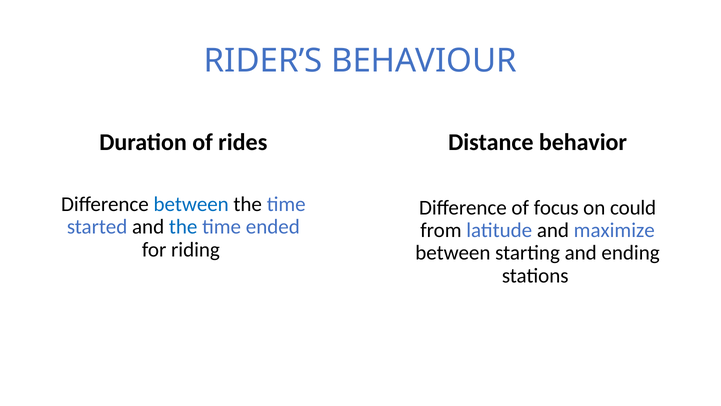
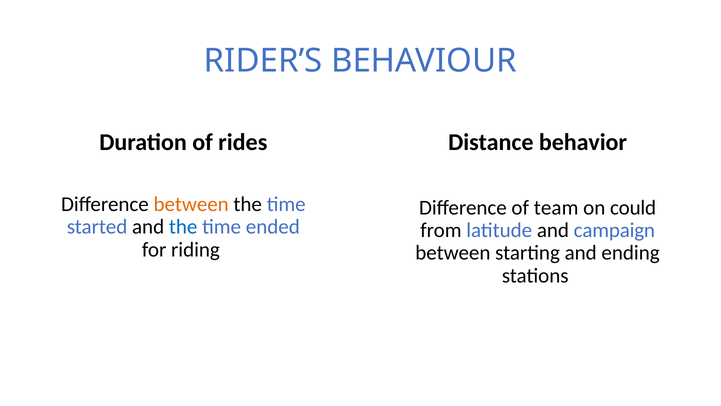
between at (191, 204) colour: blue -> orange
focus: focus -> team
maximize: maximize -> campaign
